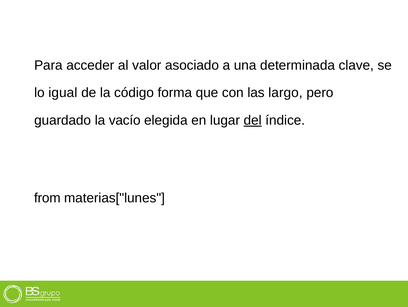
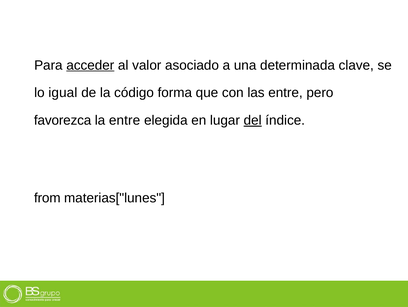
acceder underline: none -> present
las largo: largo -> entre
guardado: guardado -> favorezca
la vacío: vacío -> entre
